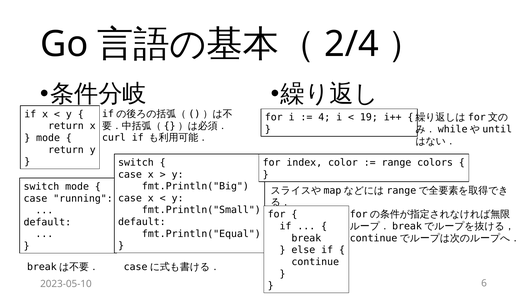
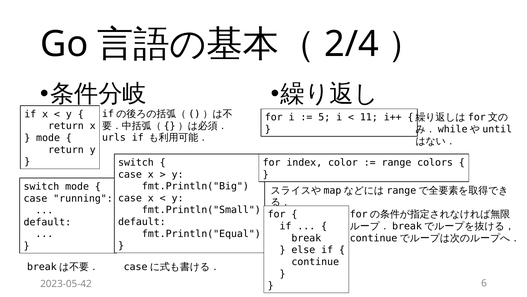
4: 4 -> 5
19: 19 -> 11
curl: curl -> urls
2023-05-10: 2023-05-10 -> 2023-05-42
